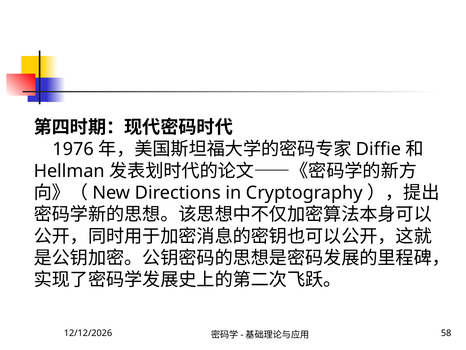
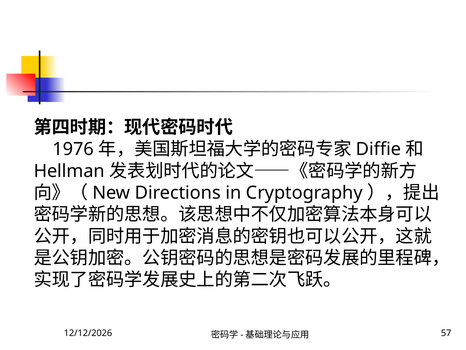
58: 58 -> 57
